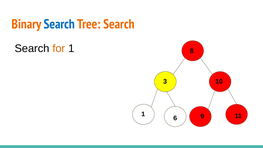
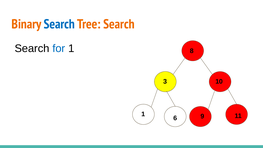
for colour: orange -> blue
